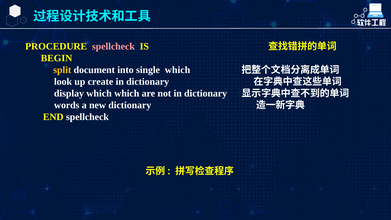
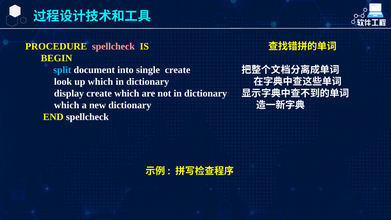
split colour: yellow -> light blue
single which: which -> create
up create: create -> which
display which: which -> create
words at (67, 105): words -> which
